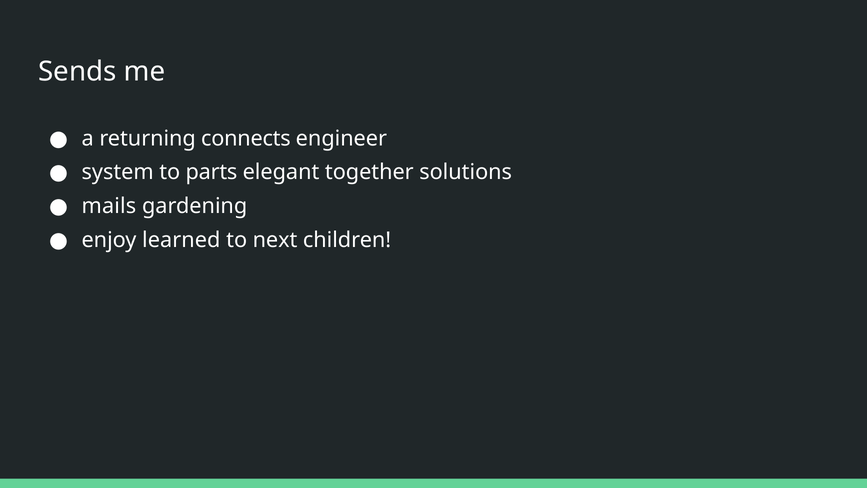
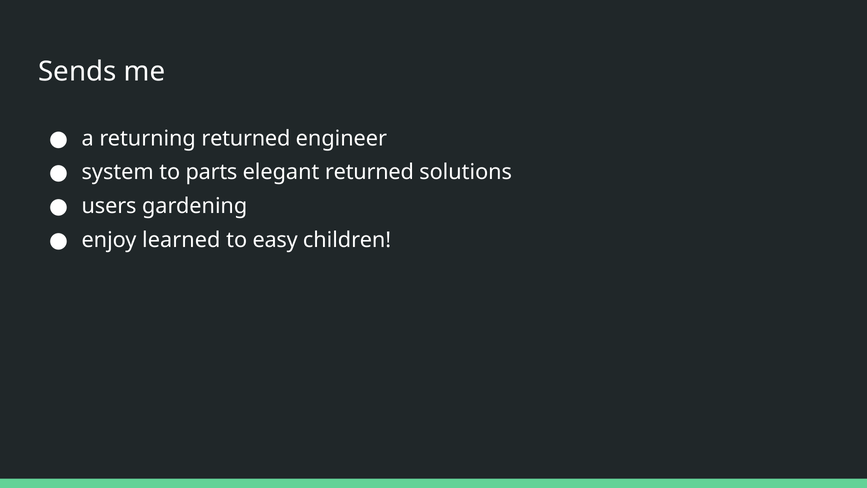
returning connects: connects -> returned
elegant together: together -> returned
mails: mails -> users
next: next -> easy
